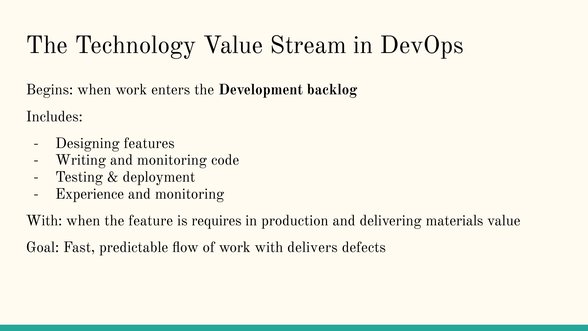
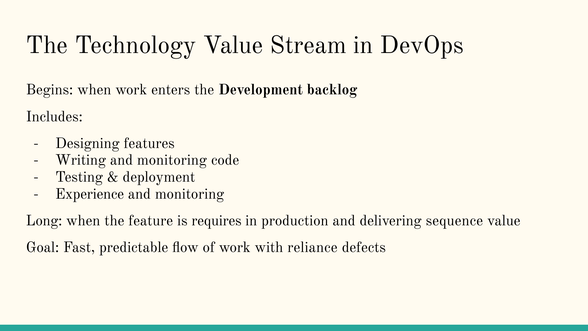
With at (44, 221): With -> Long
materials: materials -> sequence
delivers: delivers -> reliance
